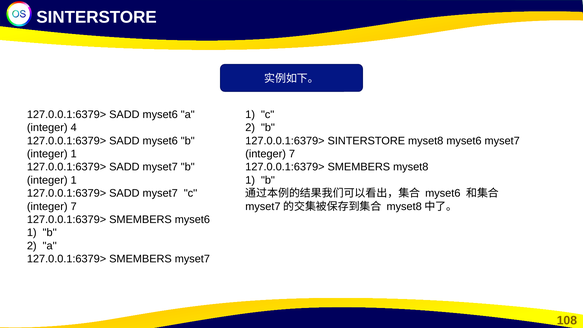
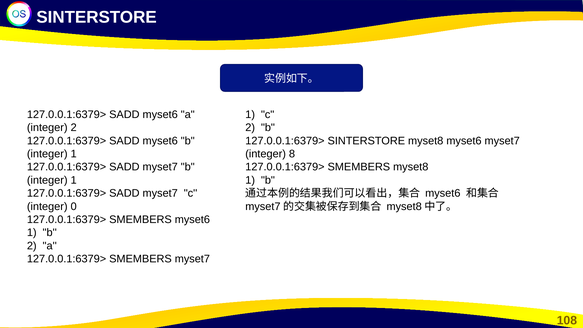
integer 4: 4 -> 2
7 at (292, 154): 7 -> 8
7 at (74, 206): 7 -> 0
